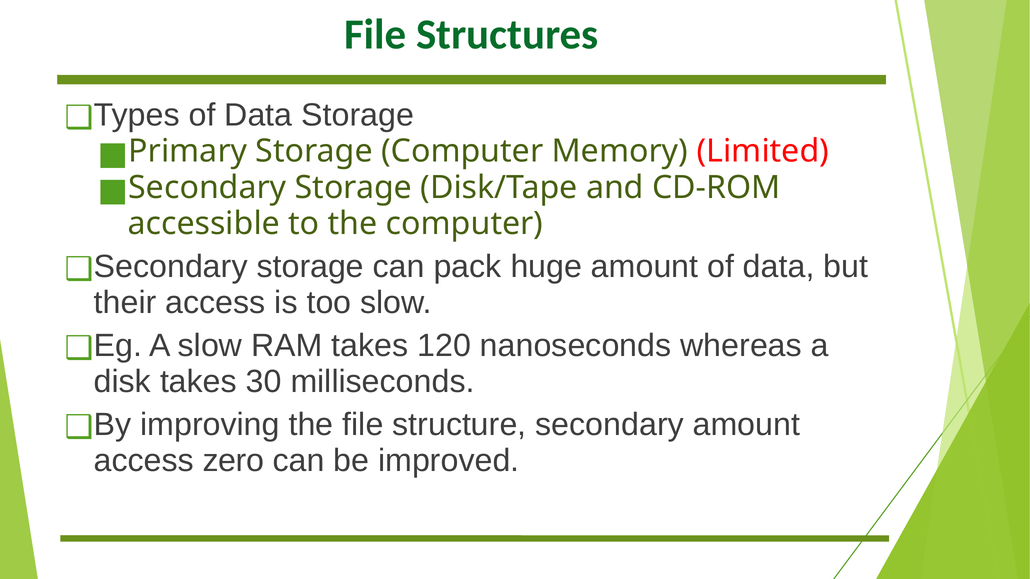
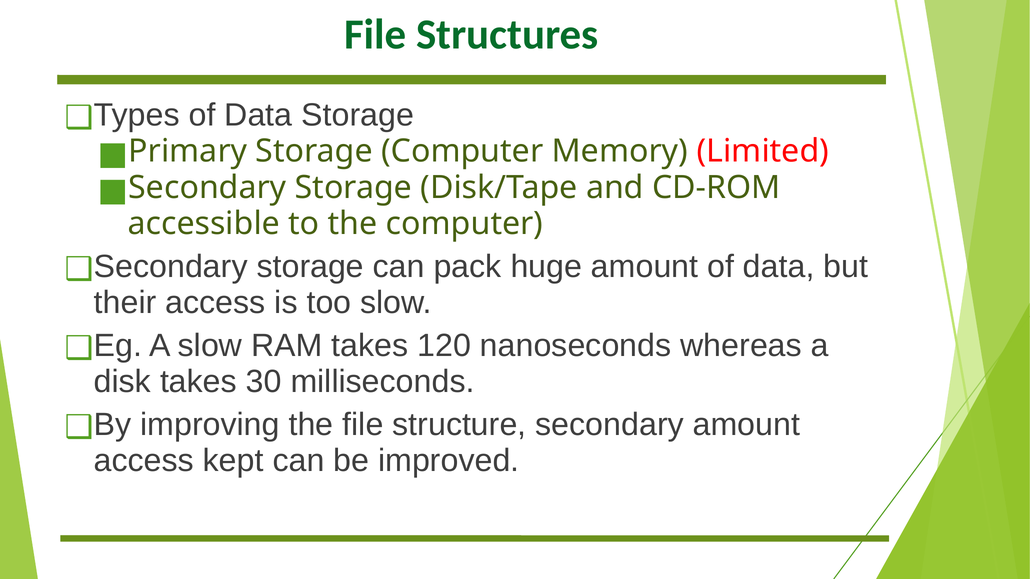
zero: zero -> kept
